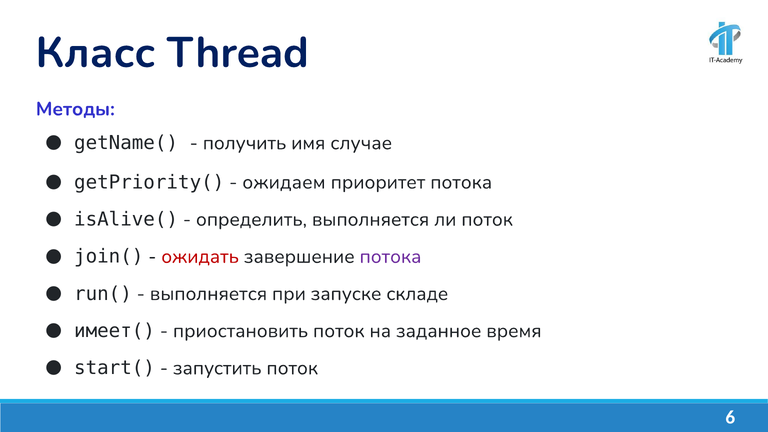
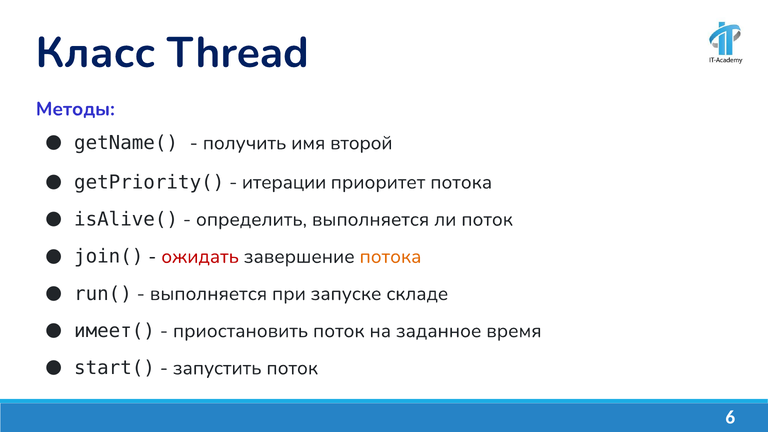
случае: случае -> второй
ожидаем: ожидаем -> итерации
потока at (390, 257) colour: purple -> orange
